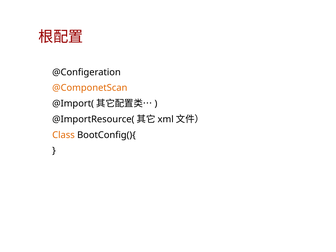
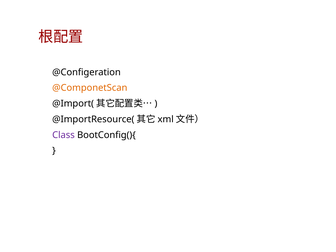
Class colour: orange -> purple
